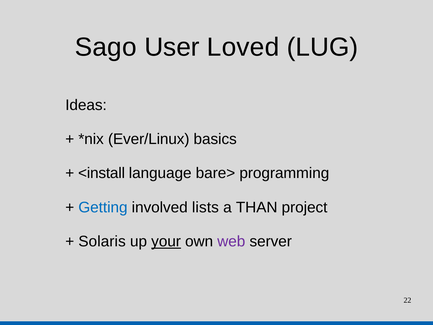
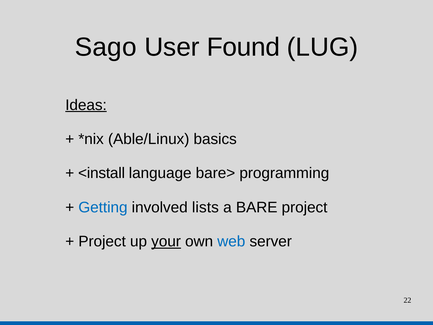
Loved: Loved -> Found
Ideas underline: none -> present
Ever/Linux: Ever/Linux -> Able/Linux
THAN: THAN -> BARE
Solaris at (102, 241): Solaris -> Project
web colour: purple -> blue
